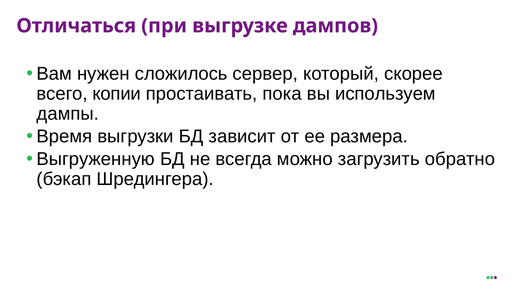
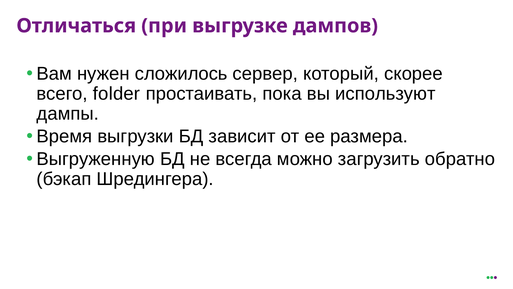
копии: копии -> folder
используем: используем -> используют
